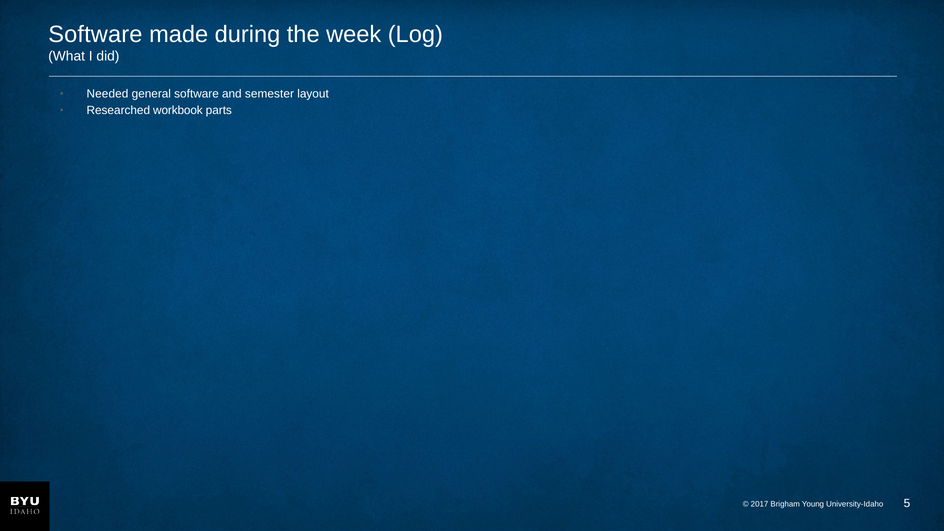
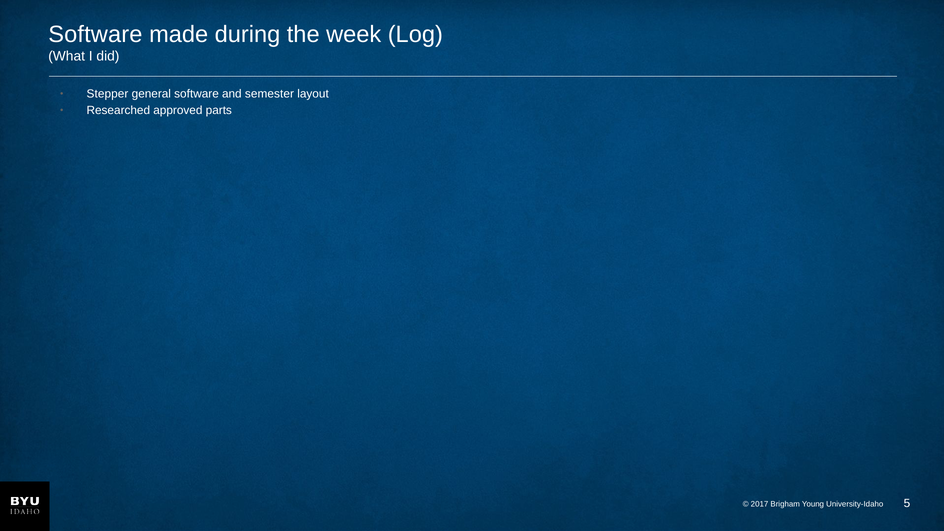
Needed: Needed -> Stepper
workbook: workbook -> approved
